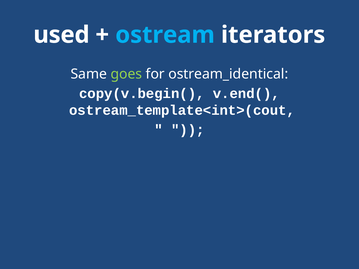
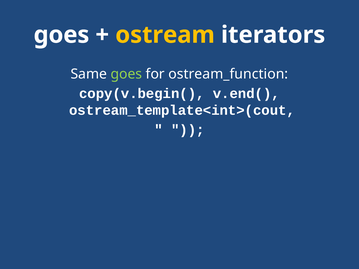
used at (61, 35): used -> goes
ostream colour: light blue -> yellow
ostream_identical: ostream_identical -> ostream_function
